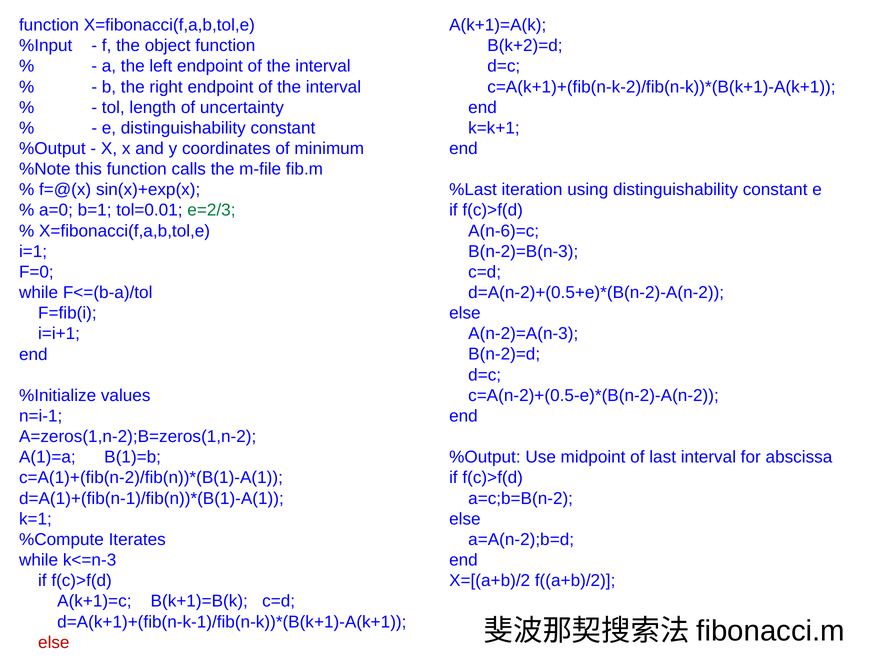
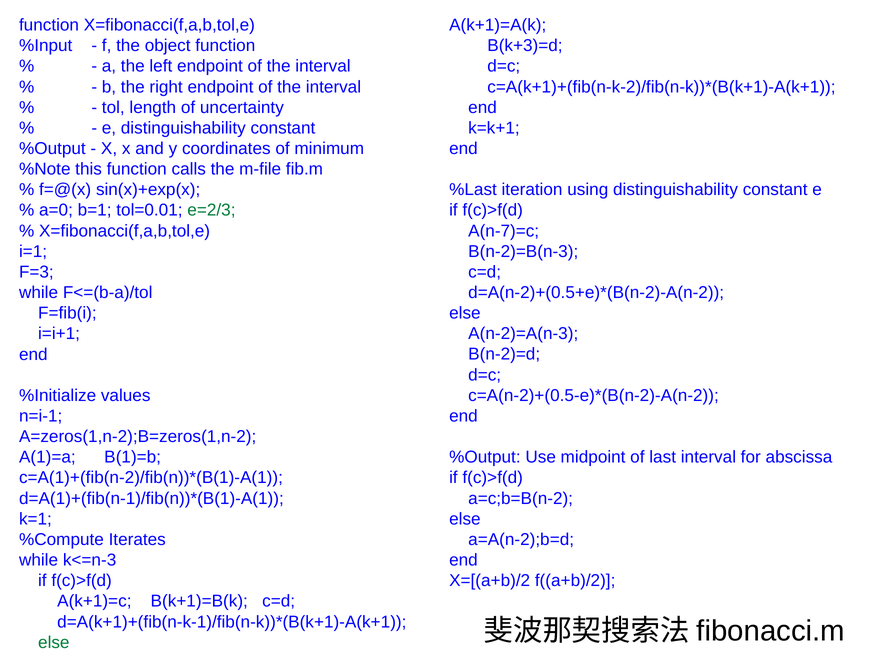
B(k+2)=d: B(k+2)=d -> B(k+3)=d
A(n-6)=c: A(n-6)=c -> A(n-7)=c
F=0: F=0 -> F=3
else at (54, 642) colour: red -> green
